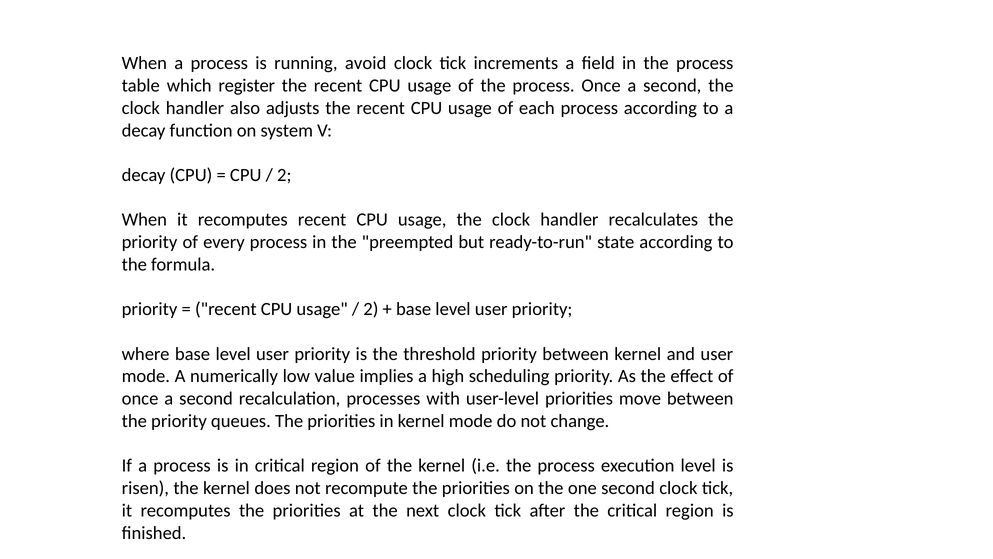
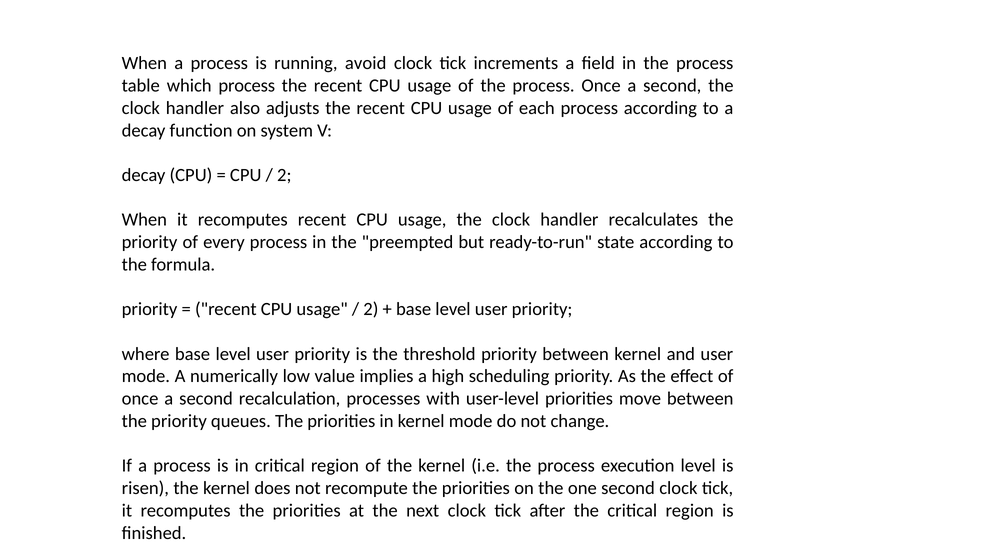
which register: register -> process
